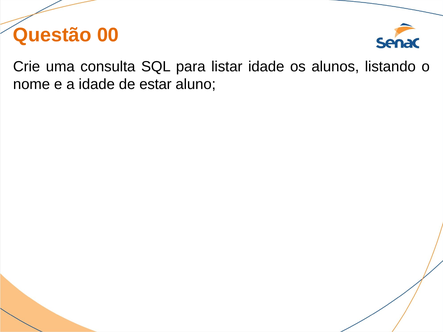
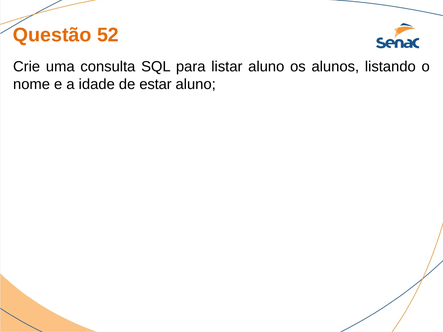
00: 00 -> 52
listar idade: idade -> aluno
